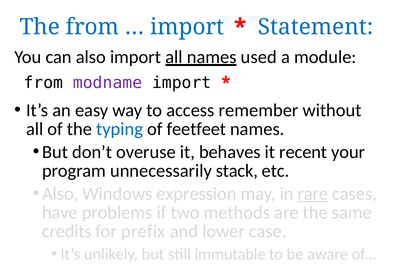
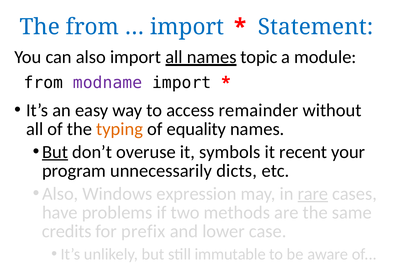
used: used -> topic
remember: remember -> remainder
typing colour: blue -> orange
feetfeet: feetfeet -> equality
But at (55, 152) underline: none -> present
behaves: behaves -> symbols
stack: stack -> dicts
